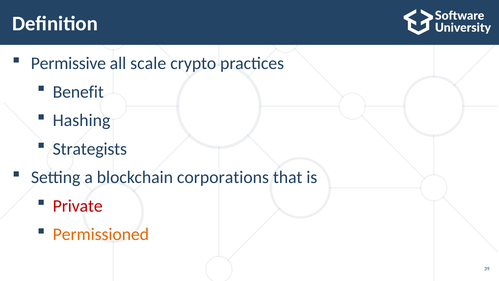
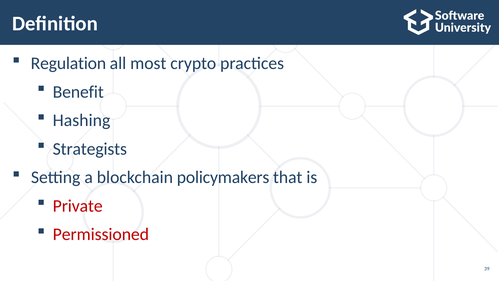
Permissive: Permissive -> Regulation
scale: scale -> most
corporations: corporations -> policymakers
Permissioned colour: orange -> red
